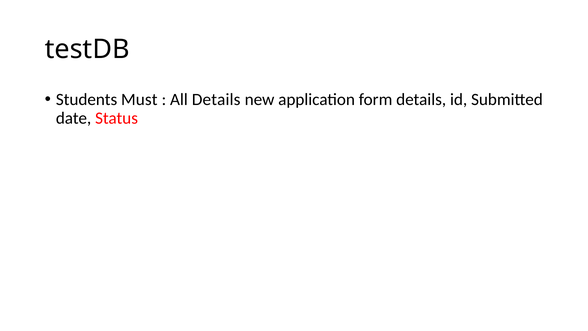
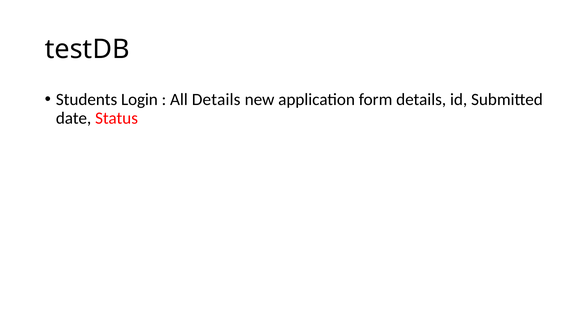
Must: Must -> Login
